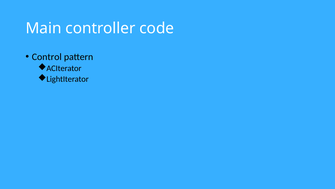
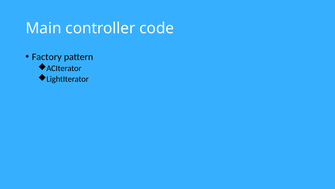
Control: Control -> Factory
